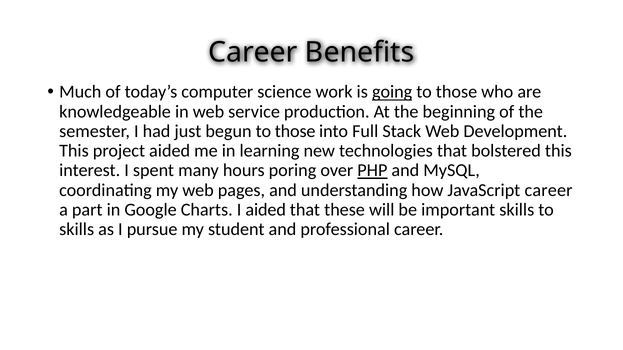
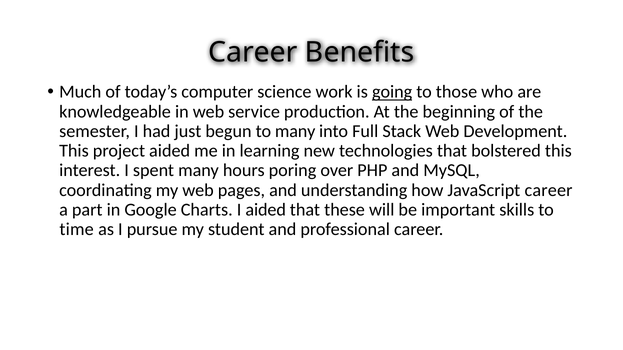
begun to those: those -> many
PHP underline: present -> none
skills at (77, 230): skills -> time
